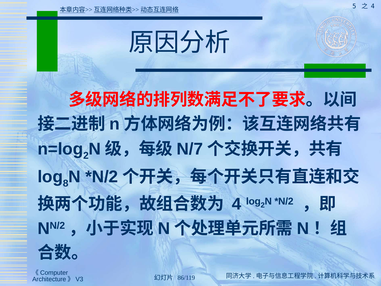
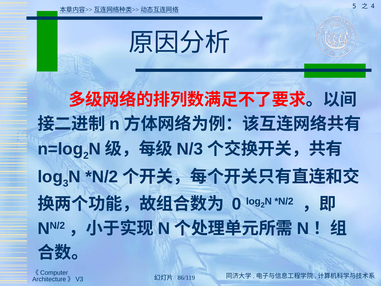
N/7: N/7 -> N/3
8: 8 -> 3
4 at (237, 204): 4 -> 0
